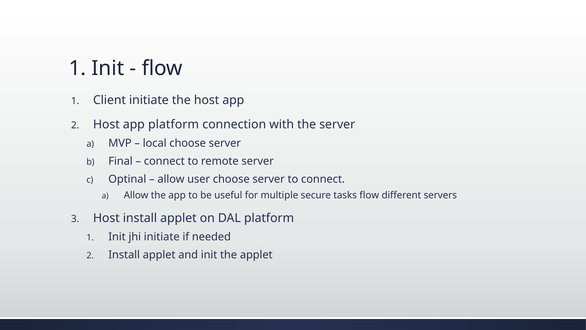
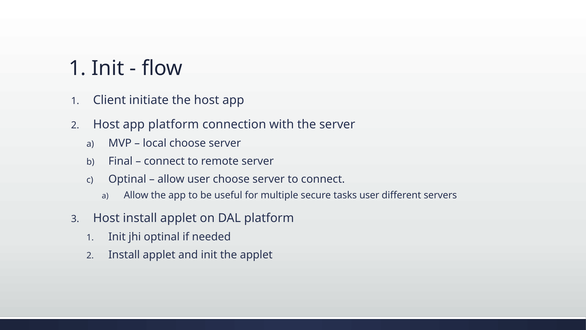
tasks flow: flow -> user
jhi initiate: initiate -> optinal
